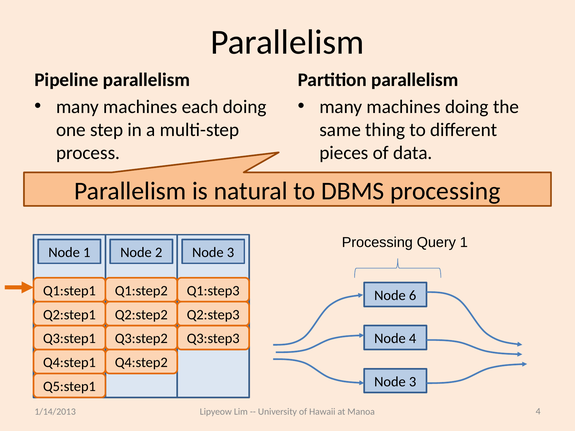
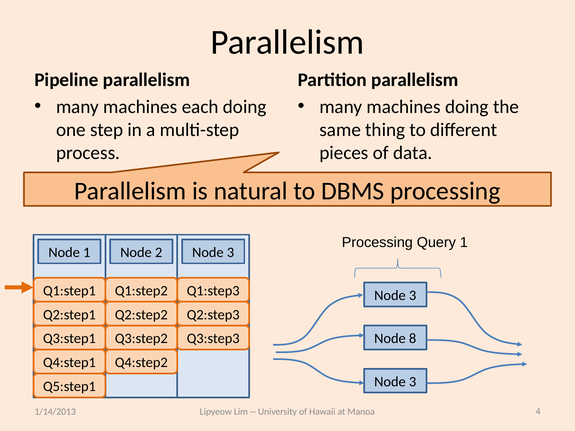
6 at (413, 296): 6 -> 3
Node 4: 4 -> 8
